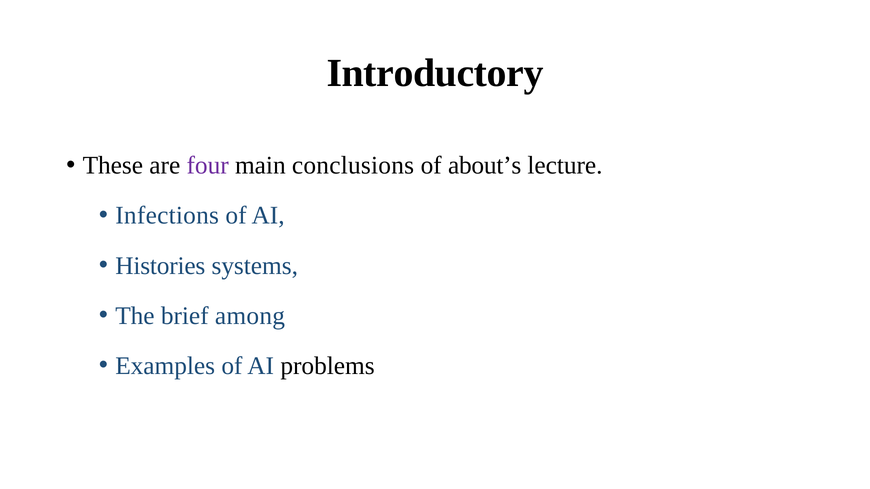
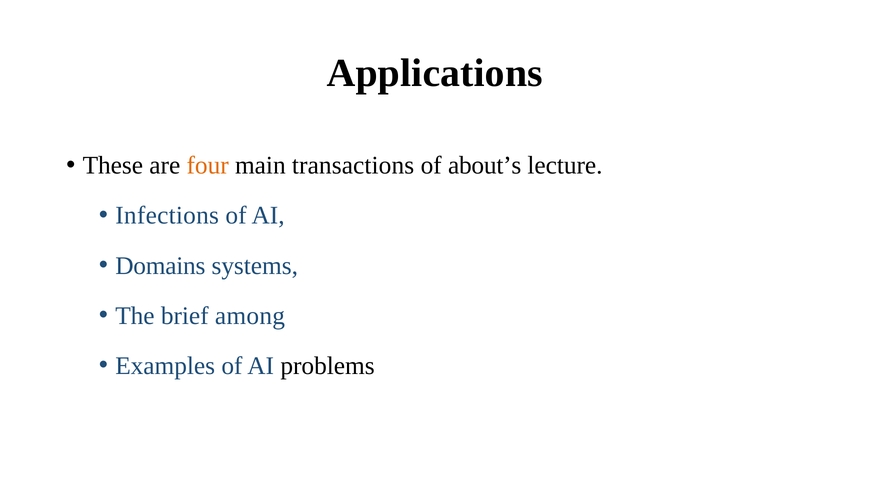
Introductory: Introductory -> Applications
four colour: purple -> orange
conclusions: conclusions -> transactions
Histories: Histories -> Domains
